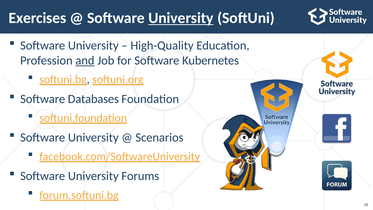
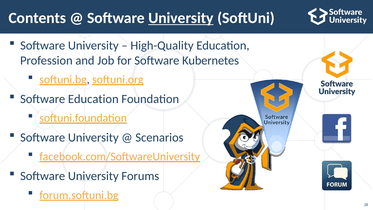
Exercises: Exercises -> Contents
and underline: present -> none
Software Databases: Databases -> Education
